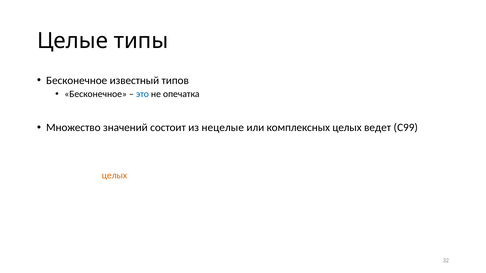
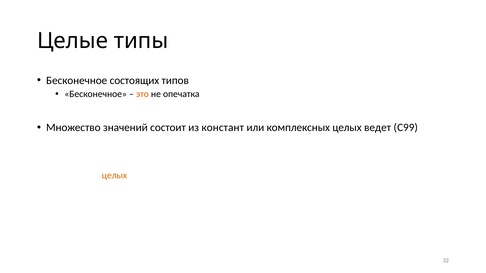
известный: известный -> состоящих
это colour: blue -> orange
нецелые: нецелые -> констант
